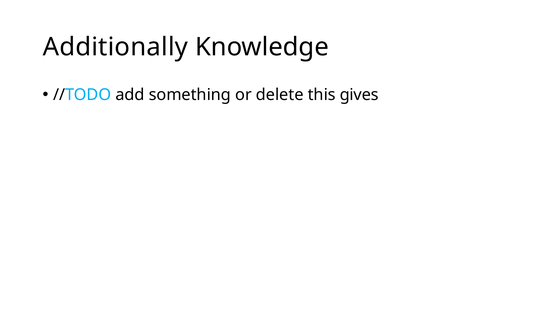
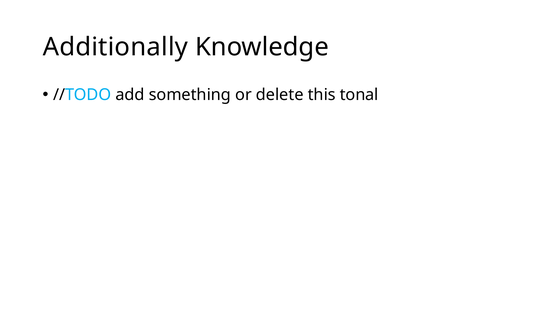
gives: gives -> tonal
